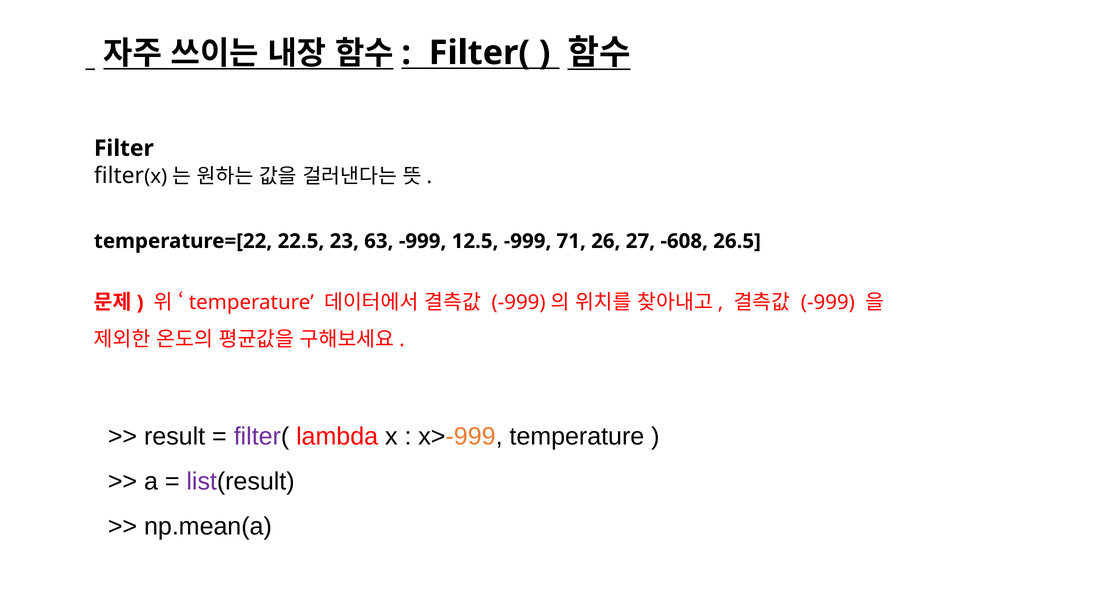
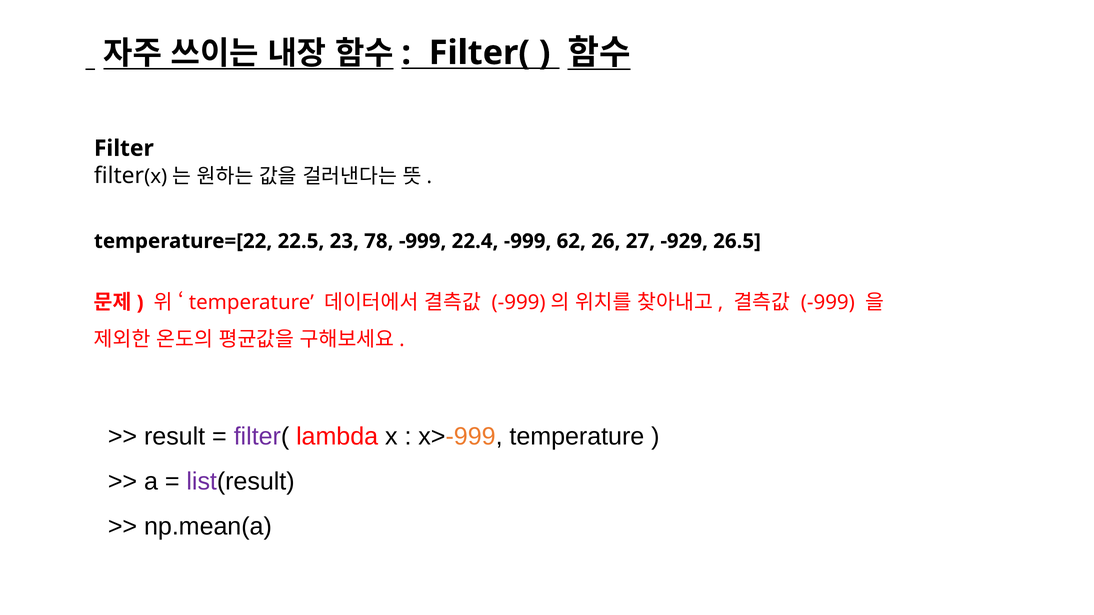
63: 63 -> 78
12.5: 12.5 -> 22.4
71: 71 -> 62
-608: -608 -> -929
